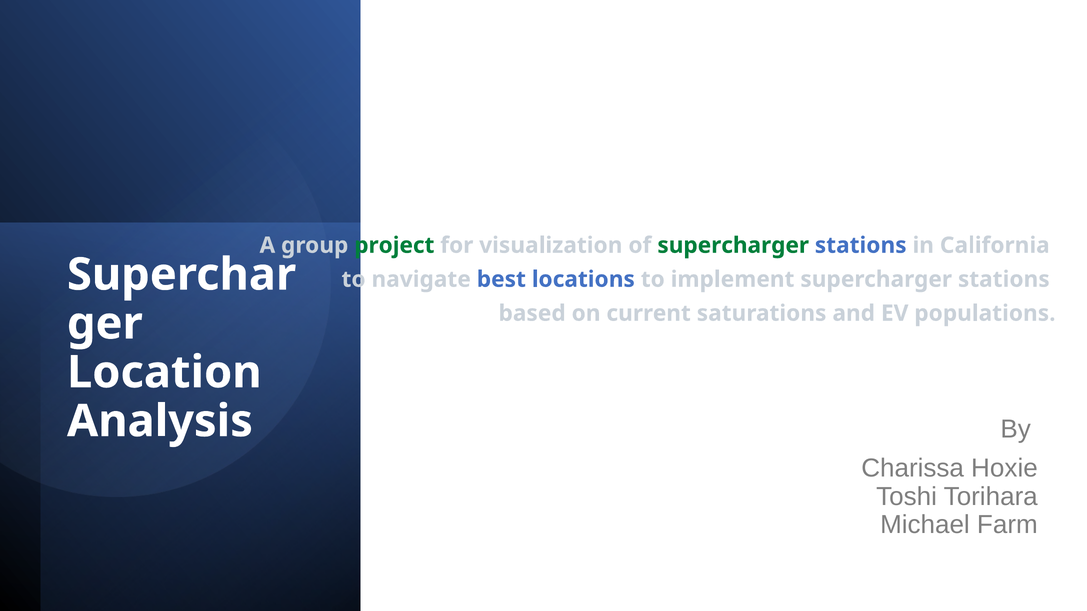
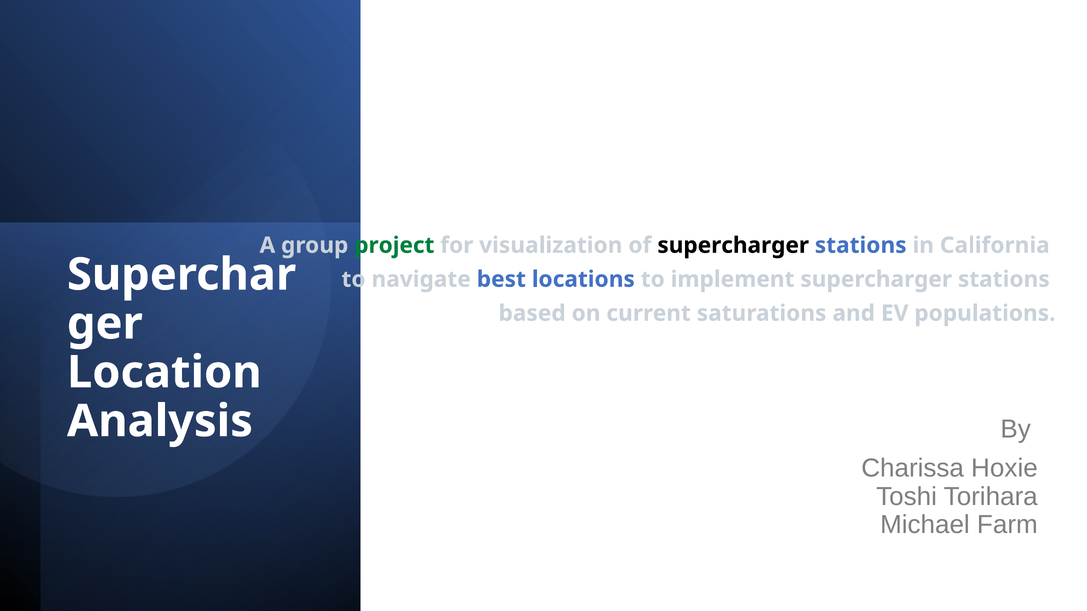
supercharger at (733, 246) colour: green -> black
